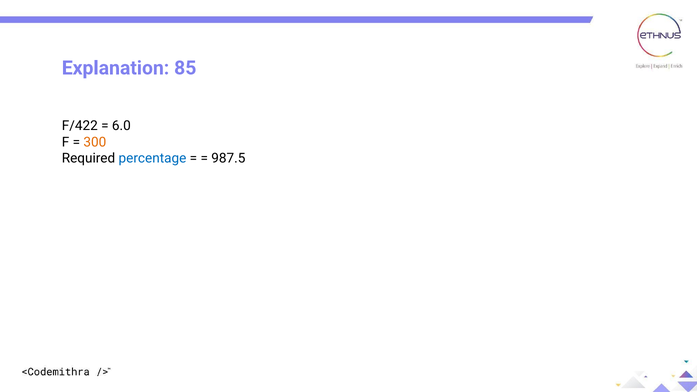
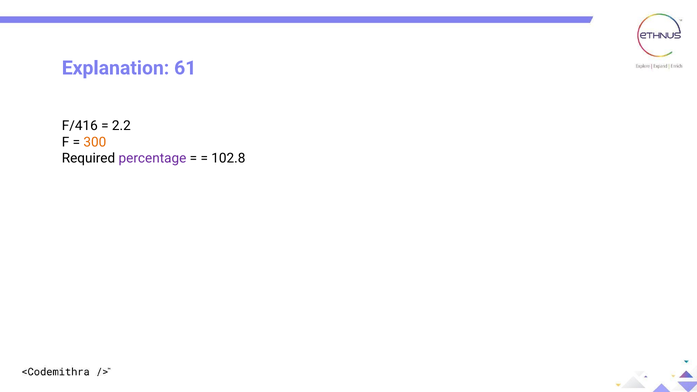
85: 85 -> 61
F/422: F/422 -> F/416
6.0: 6.0 -> 2.2
percentage colour: blue -> purple
987.5: 987.5 -> 102.8
